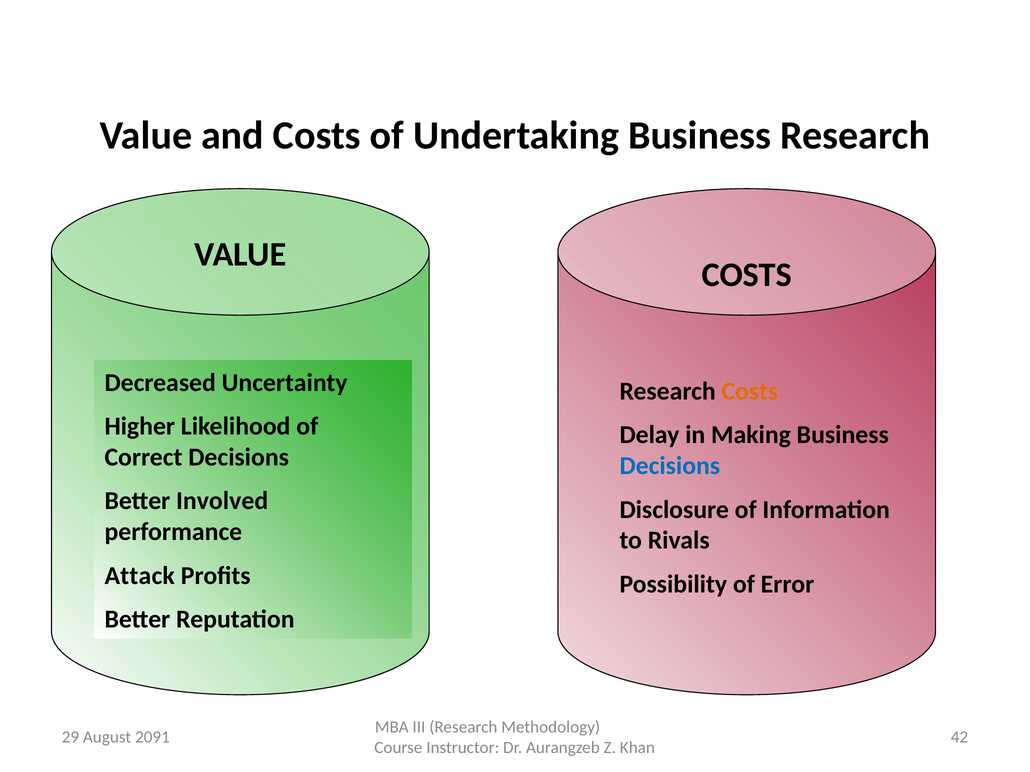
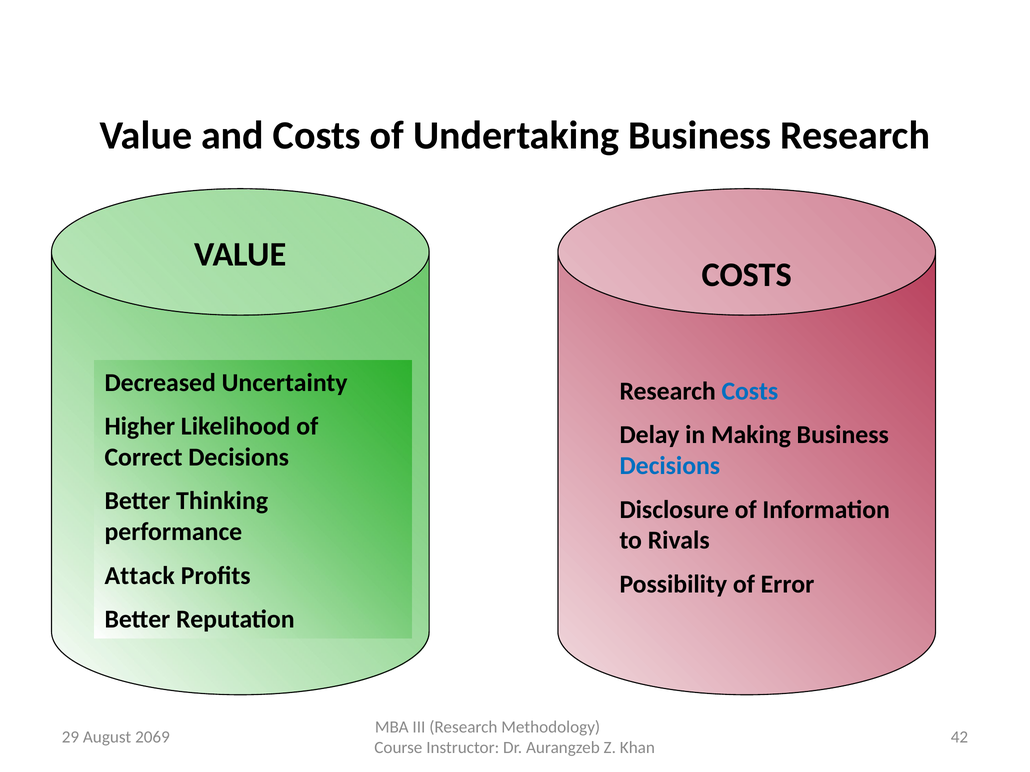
Costs at (750, 391) colour: orange -> blue
Involved: Involved -> Thinking
2091: 2091 -> 2069
